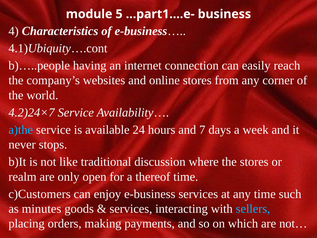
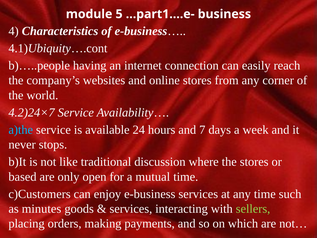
realm: realm -> based
thereof: thereof -> mutual
sellers colour: light blue -> light green
